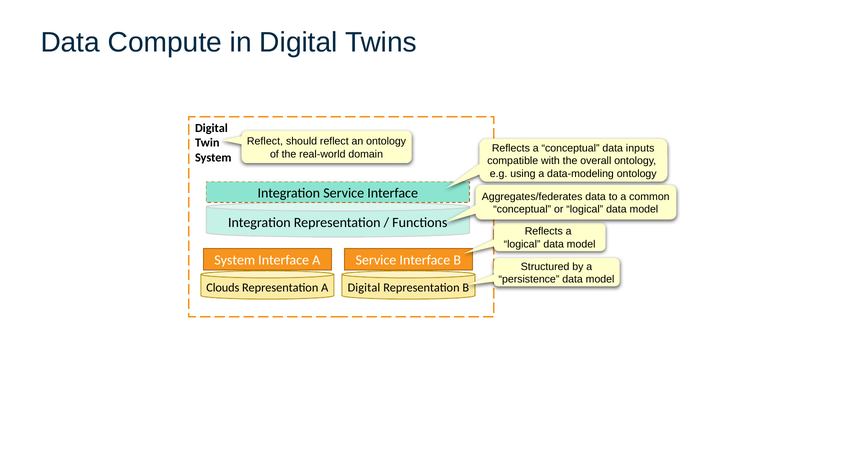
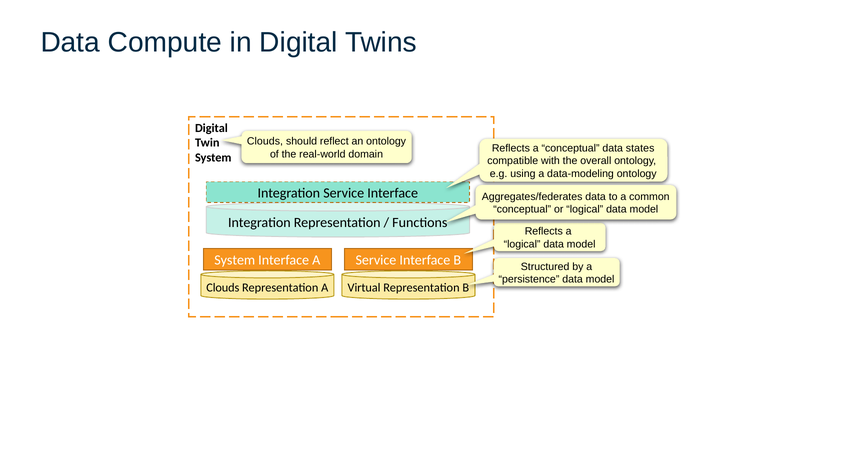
Reflect at (265, 141): Reflect -> Clouds
inputs: inputs -> states
Digital at (364, 287): Digital -> Virtual
